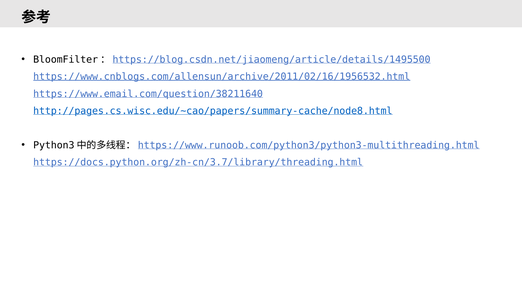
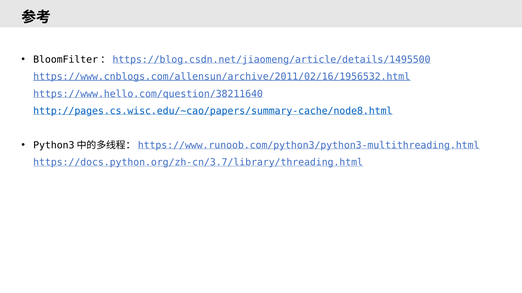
https://www.email.com/question/38211640: https://www.email.com/question/38211640 -> https://www.hello.com/question/38211640
